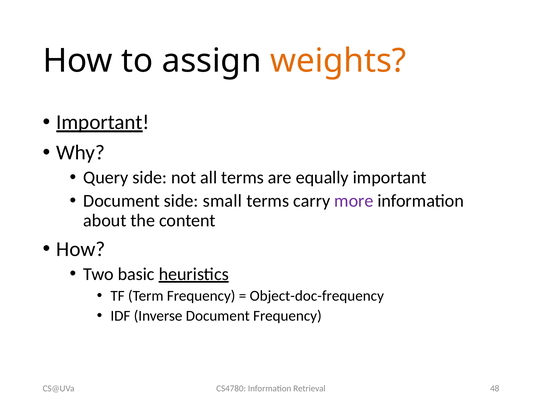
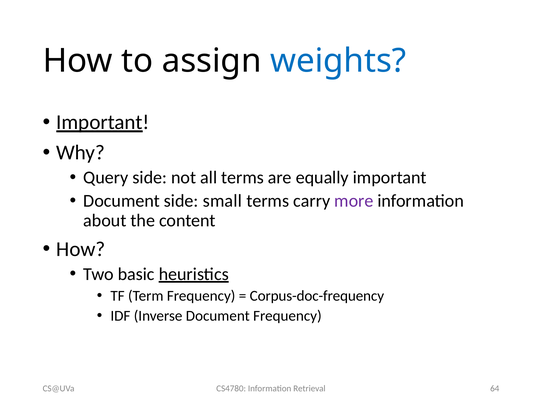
weights colour: orange -> blue
Object-doc-frequency: Object-doc-frequency -> Corpus-doc-frequency
48: 48 -> 64
